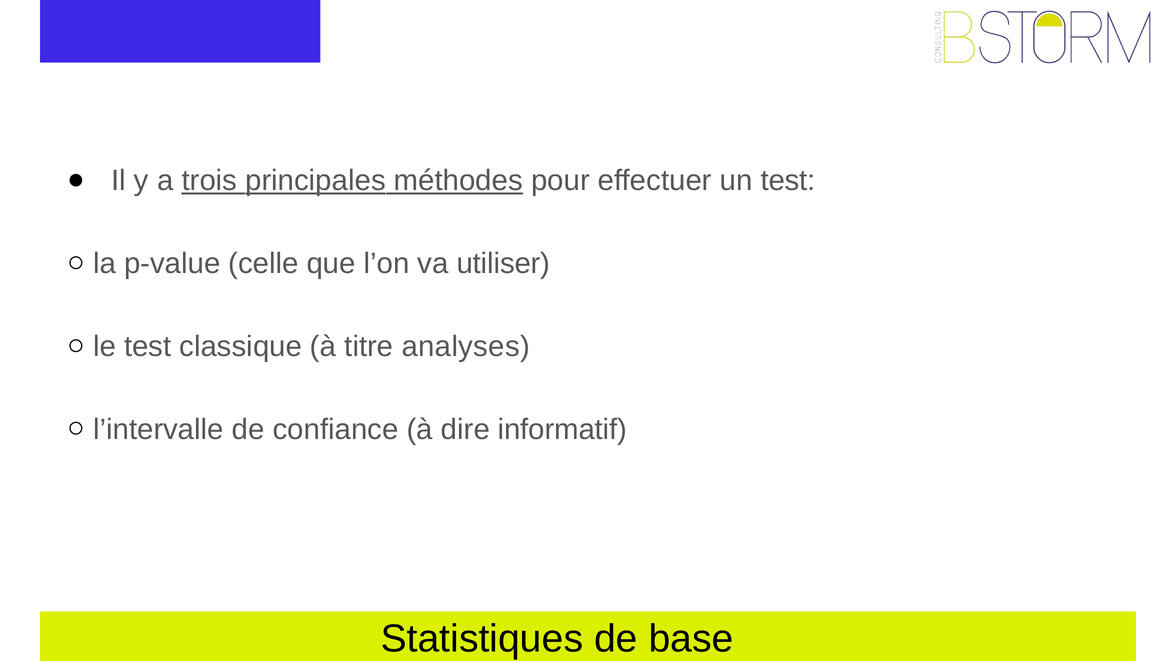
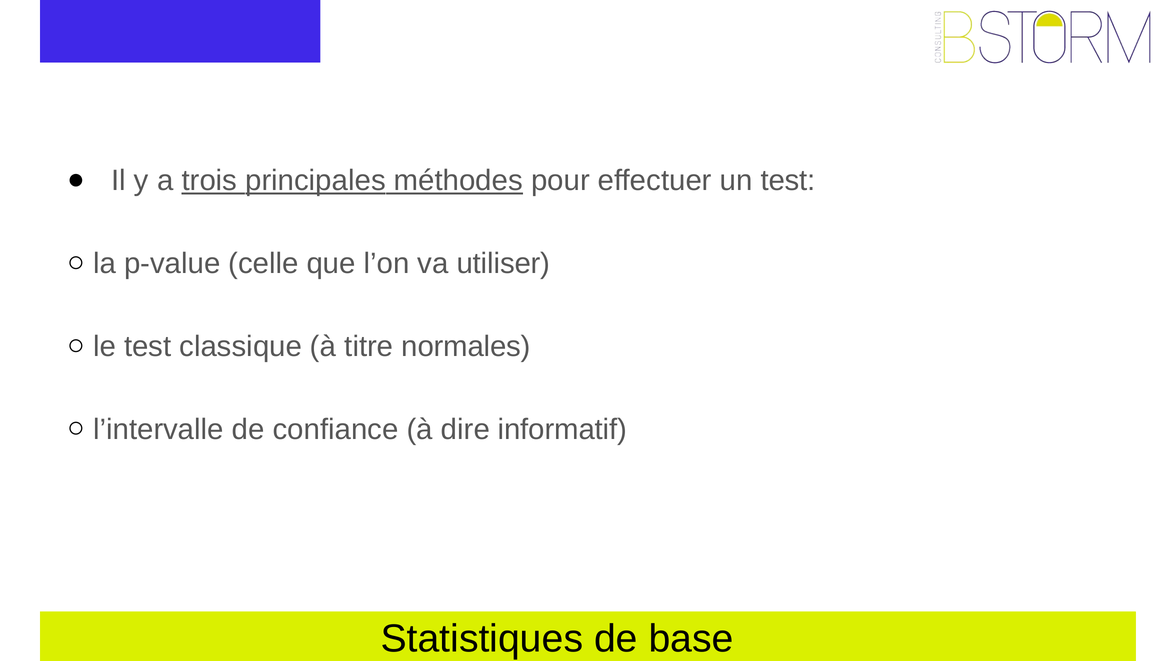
analyses: analyses -> normales
